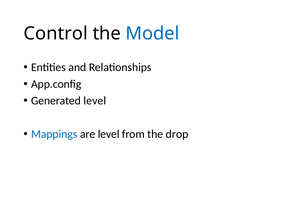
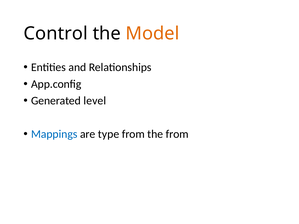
Model colour: blue -> orange
are level: level -> type
the drop: drop -> from
